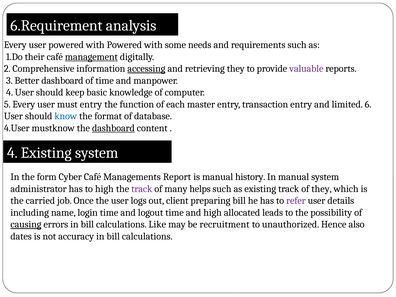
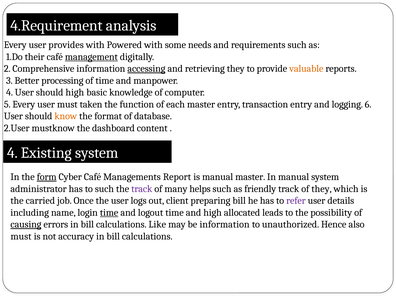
6.Requirement: 6.Requirement -> 4.Requirement
user powered: powered -> provides
valuable colour: purple -> orange
Better dashboard: dashboard -> processing
should keep: keep -> high
must entry: entry -> taken
limited: limited -> logging
know colour: blue -> orange
4.User: 4.User -> 2.User
dashboard at (113, 128) underline: present -> none
form underline: none -> present
manual history: history -> master
to high: high -> such
as existing: existing -> friendly
time at (109, 213) underline: none -> present
be recruitment: recruitment -> information
dates at (21, 236): dates -> must
